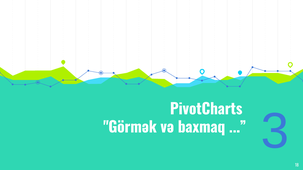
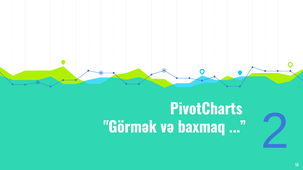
3: 3 -> 2
